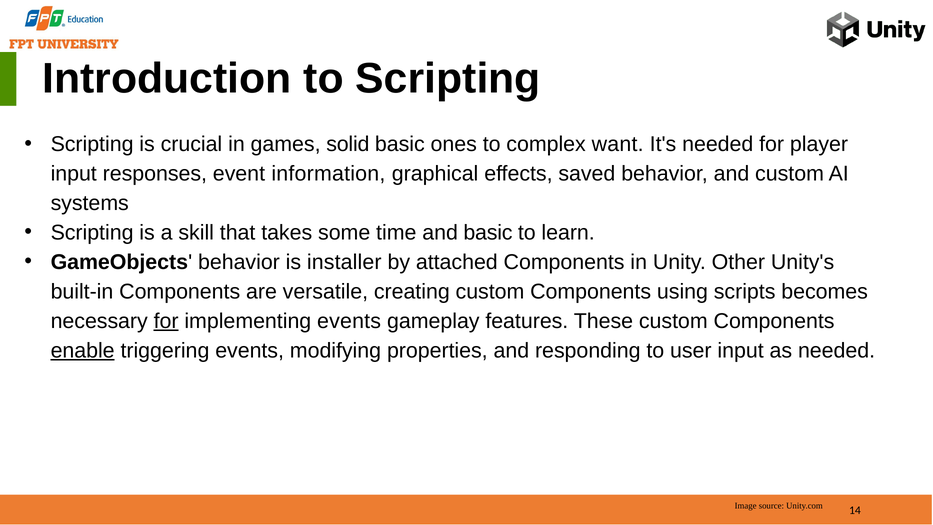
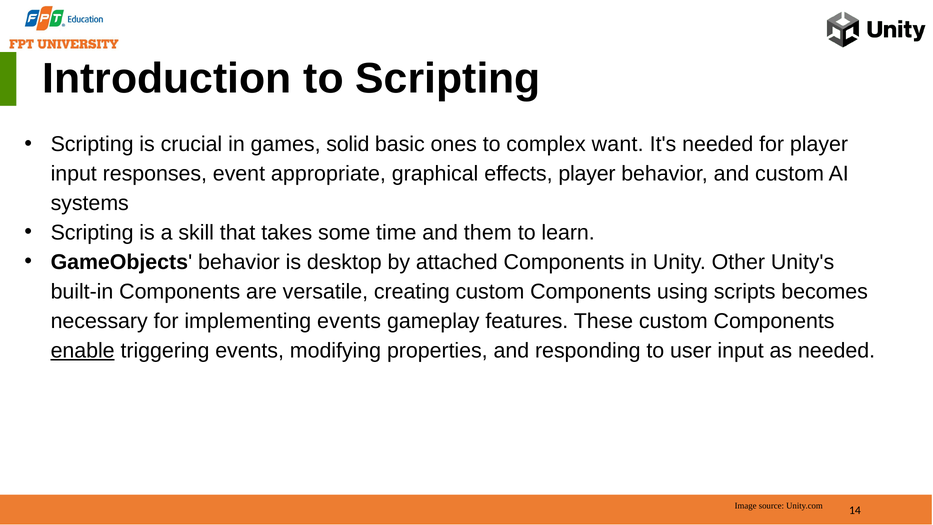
information: information -> appropriate
effects saved: saved -> player
and basic: basic -> them
installer: installer -> desktop
for at (166, 321) underline: present -> none
